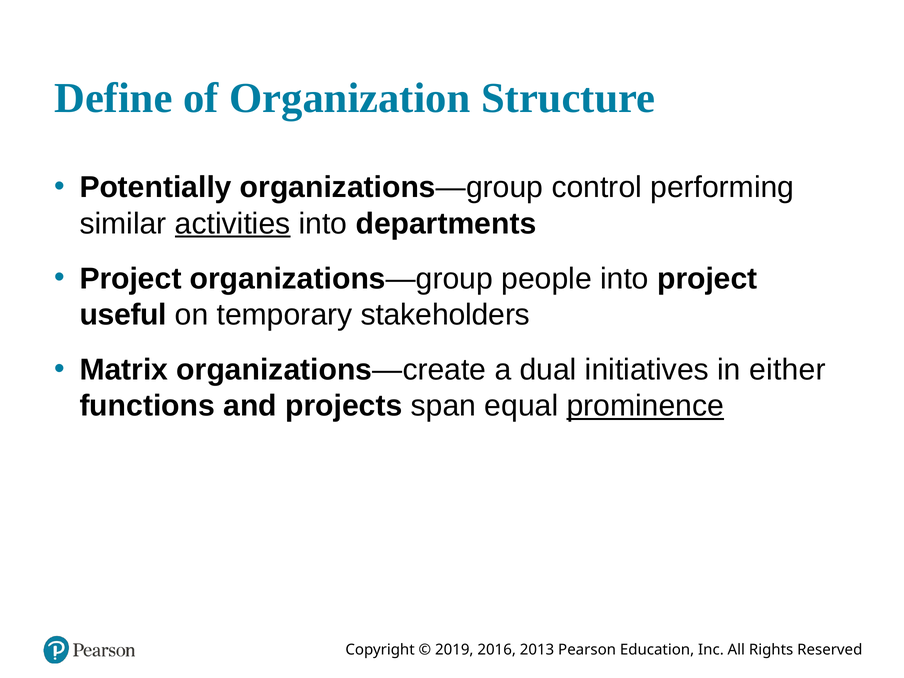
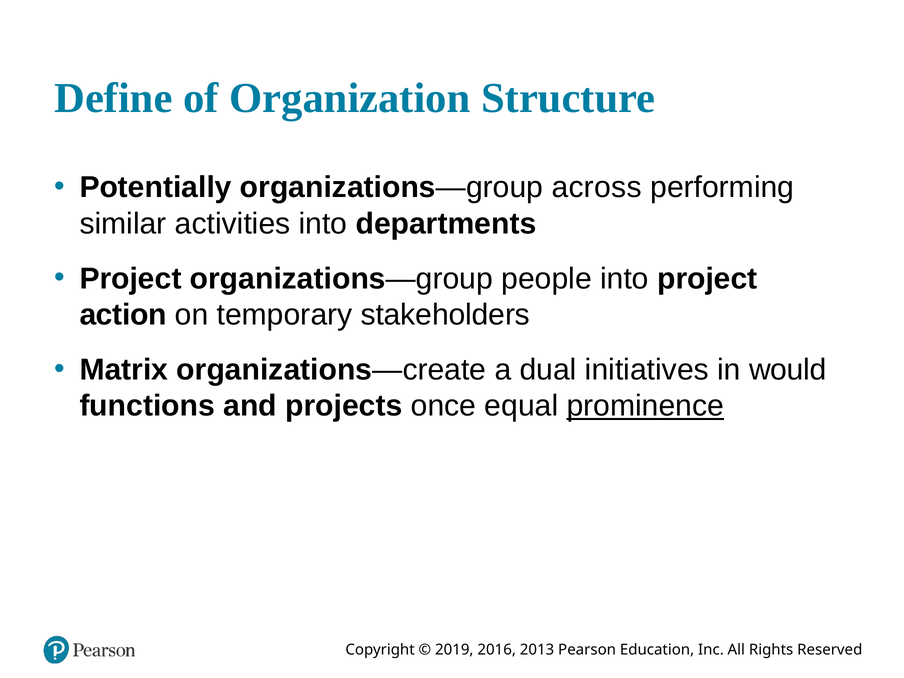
control: control -> across
activities underline: present -> none
useful: useful -> action
either: either -> would
span: span -> once
